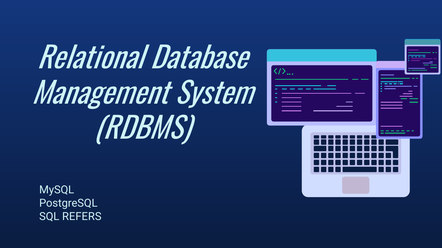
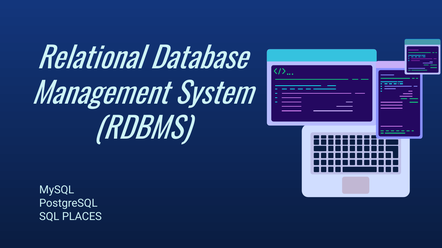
REFERS: REFERS -> PLACES
